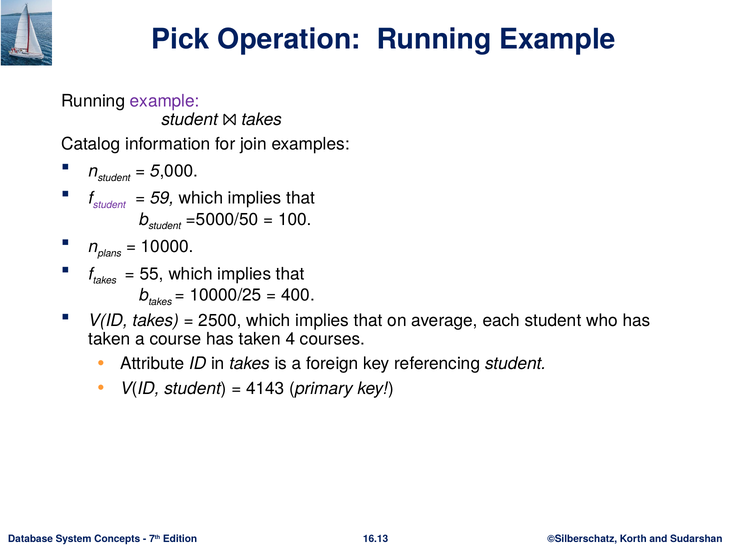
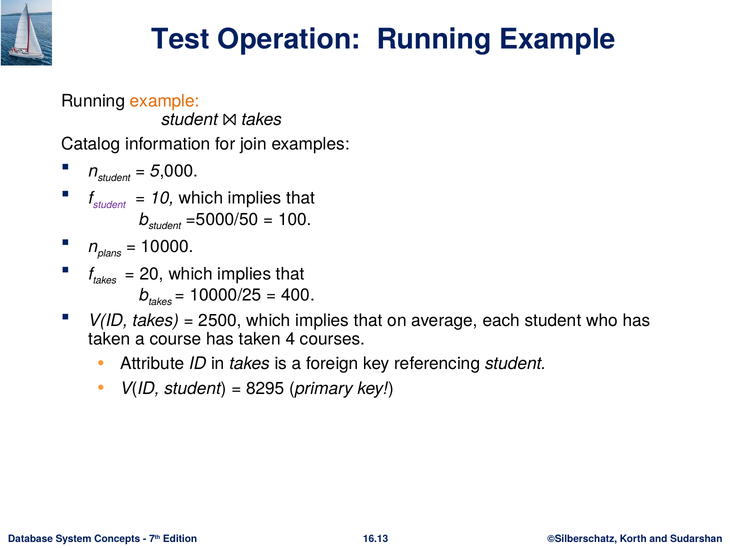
Pick: Pick -> Test
example at (165, 101) colour: purple -> orange
59: 59 -> 10
55: 55 -> 20
4143: 4143 -> 8295
